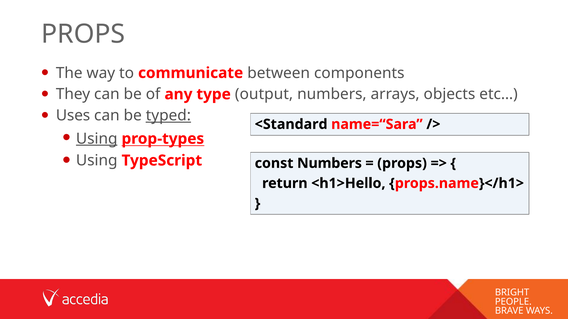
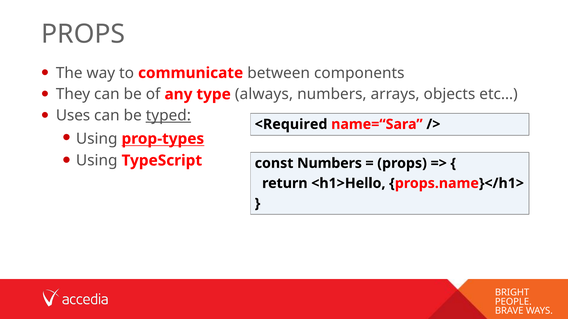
output: output -> always
<Standard: <Standard -> <Required
Using at (97, 139) underline: present -> none
